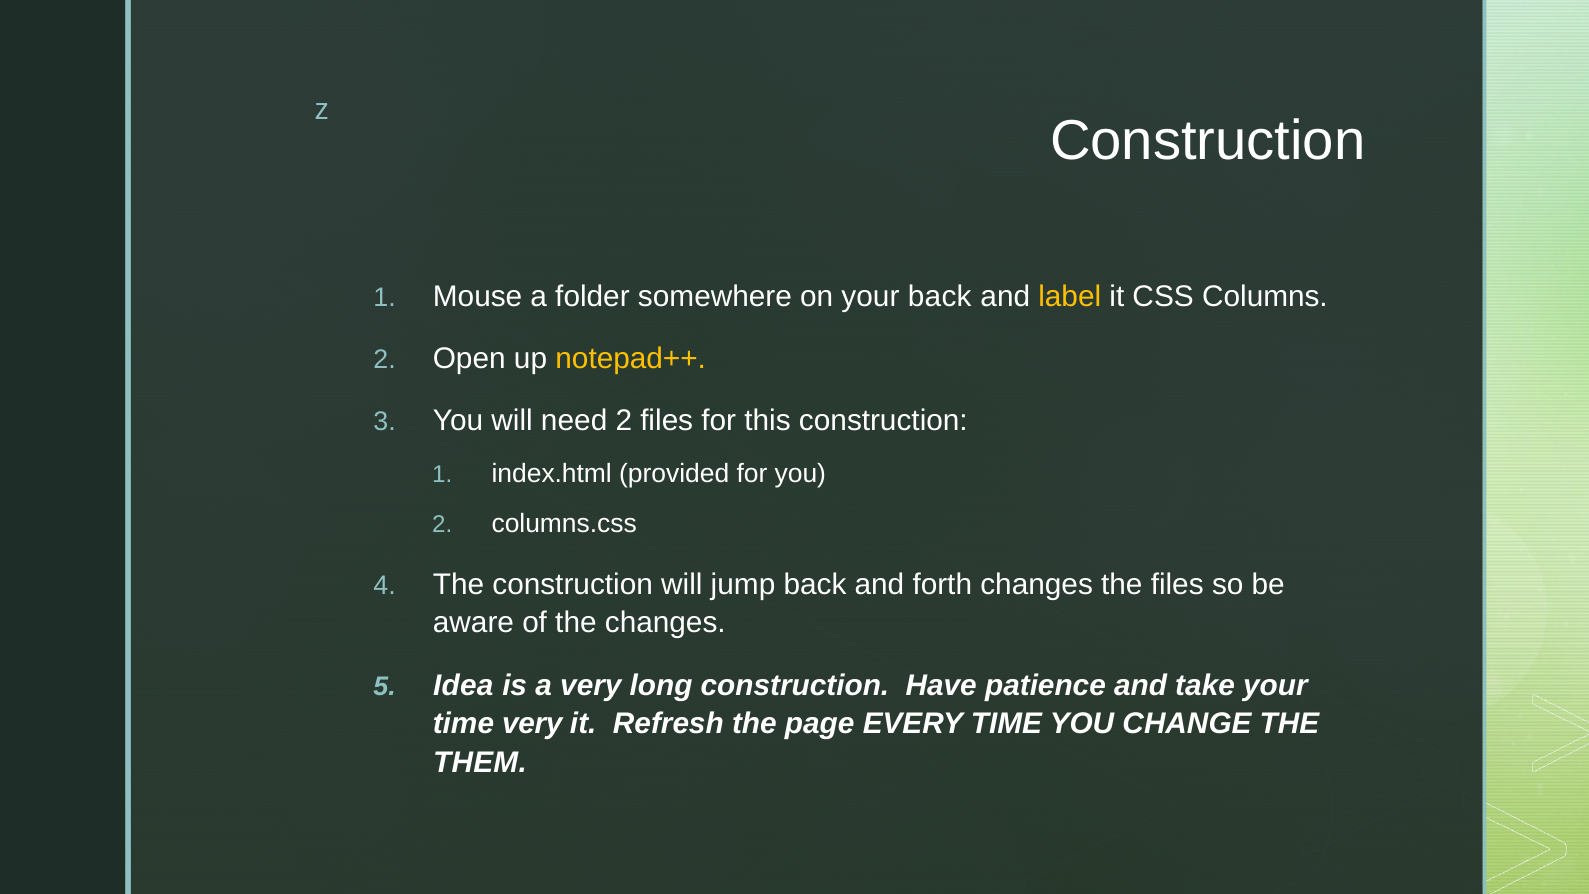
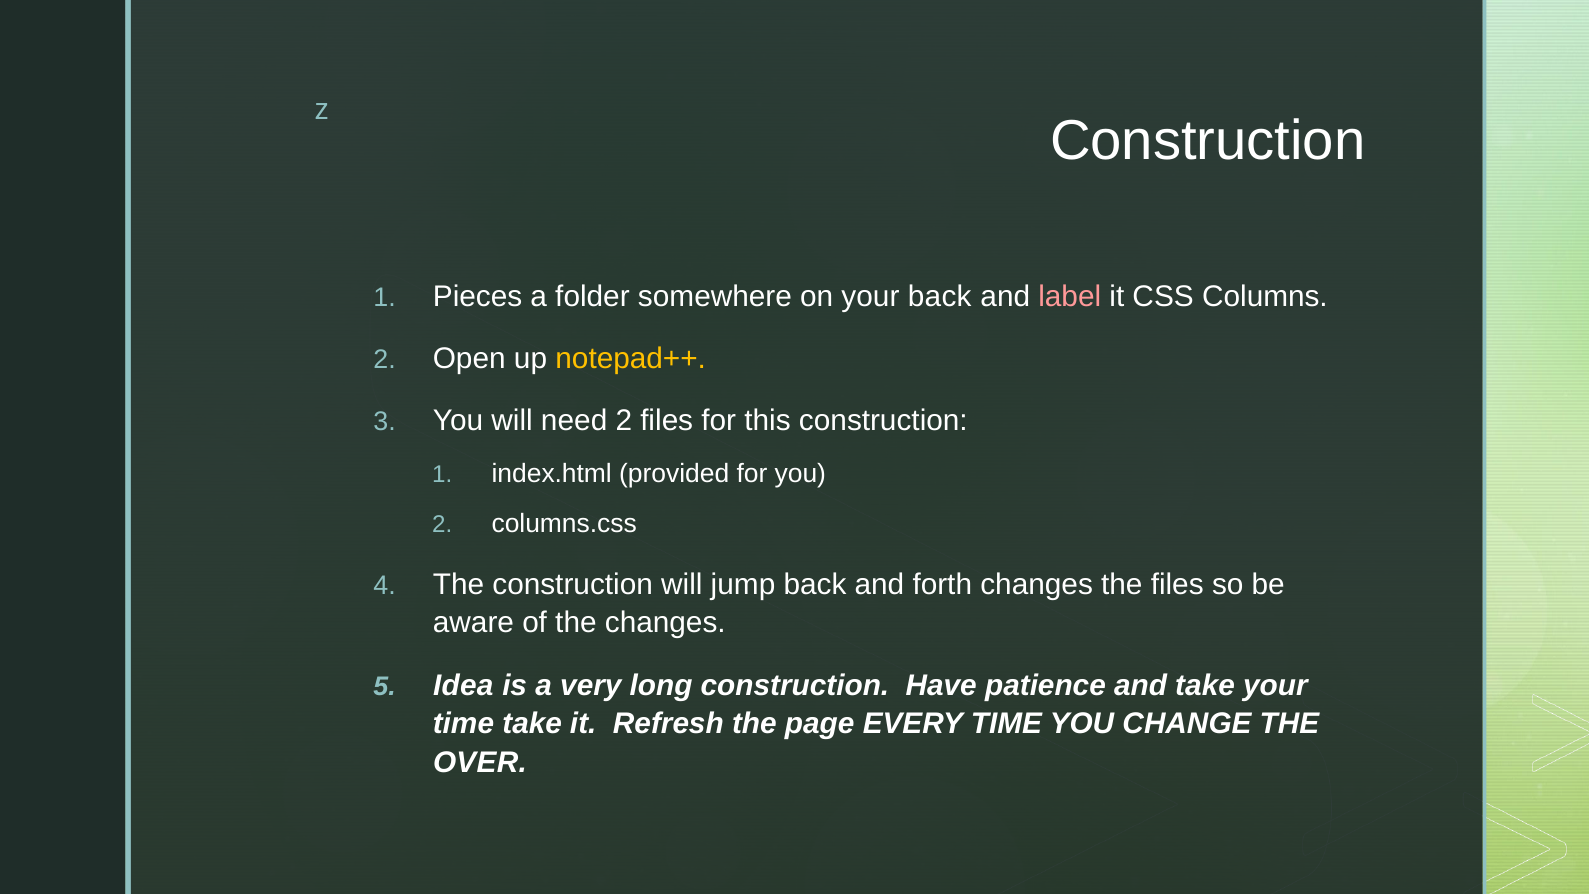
Mouse: Mouse -> Pieces
label colour: yellow -> pink
time very: very -> take
THEM: THEM -> OVER
